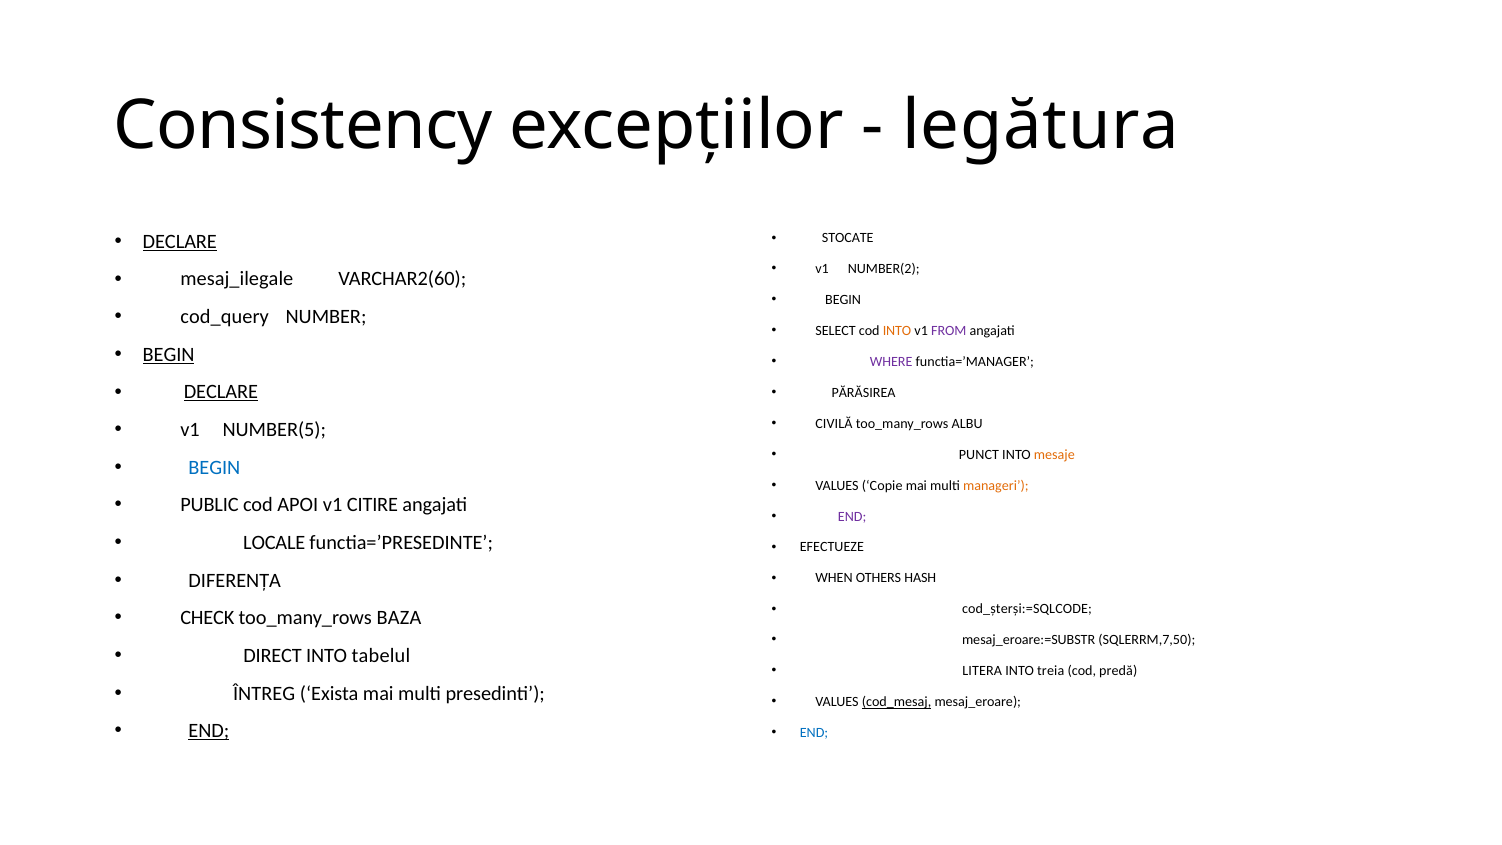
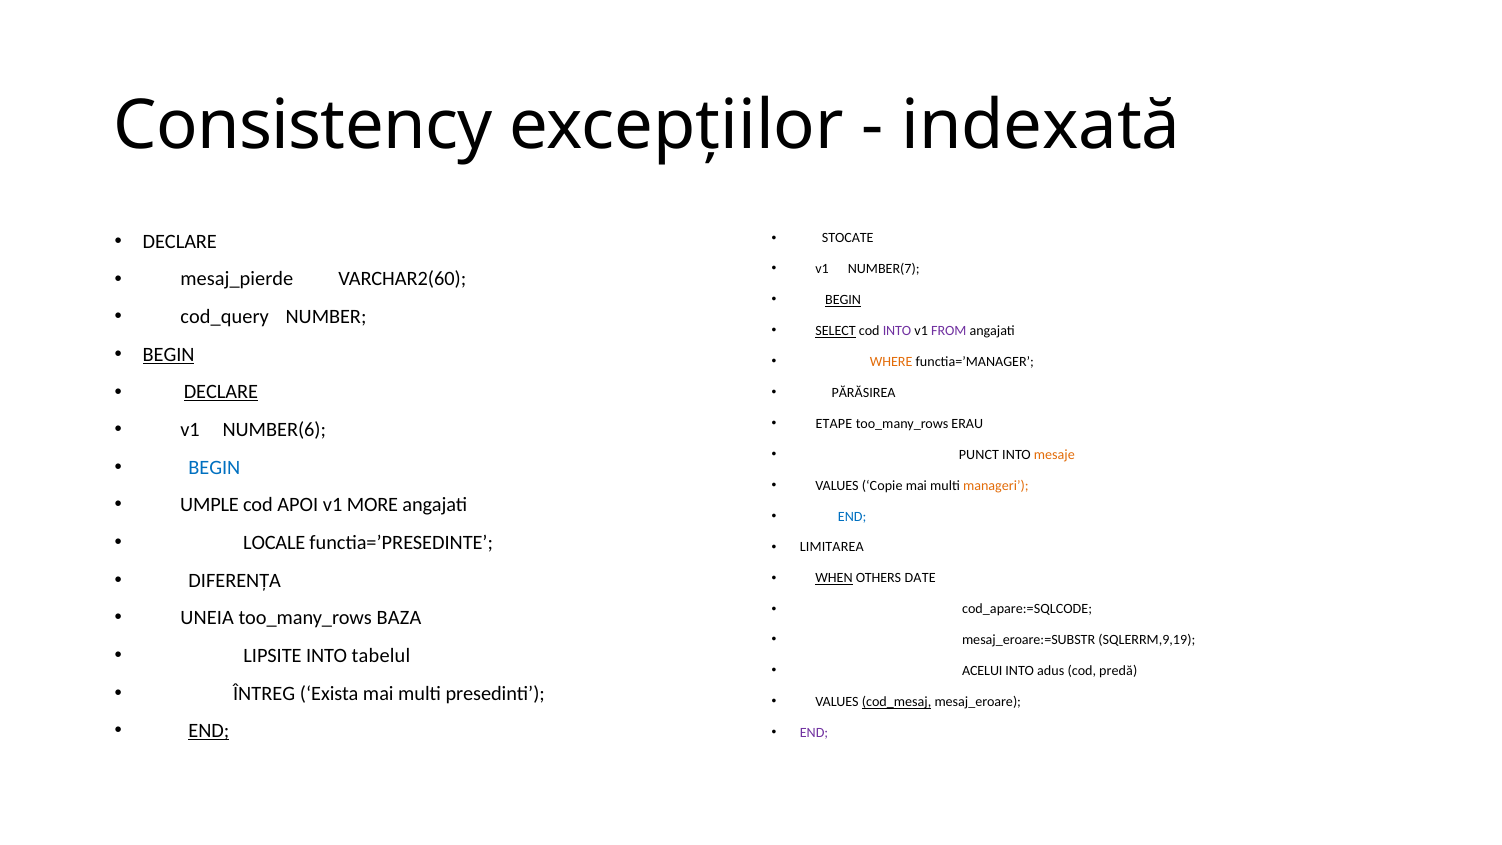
legătura: legătura -> indexată
DECLARE at (180, 241) underline: present -> none
NUMBER(2: NUMBER(2 -> NUMBER(7
mesaj_ilegale: mesaj_ilegale -> mesaj_pierde
BEGIN at (843, 300) underline: none -> present
SELECT underline: none -> present
INTO at (897, 331) colour: orange -> purple
WHERE colour: purple -> orange
CIVILĂ: CIVILĂ -> ETAPE
ALBU: ALBU -> ERAU
NUMBER(5: NUMBER(5 -> NUMBER(6
PUBLIC: PUBLIC -> UMPLE
CITIRE: CITIRE -> MORE
END at (852, 516) colour: purple -> blue
EFECTUEZE: EFECTUEZE -> LIMITAREA
WHEN underline: none -> present
HASH: HASH -> DATE
cod_şterşi:=SQLCODE: cod_şterşi:=SQLCODE -> cod_apare:=SQLCODE
CHECK: CHECK -> UNEIA
SQLERRM,7,50: SQLERRM,7,50 -> SQLERRM,9,19
DIRECT: DIRECT -> LIPSITE
LITERA: LITERA -> ACELUI
treia: treia -> adus
END at (814, 733) colour: blue -> purple
